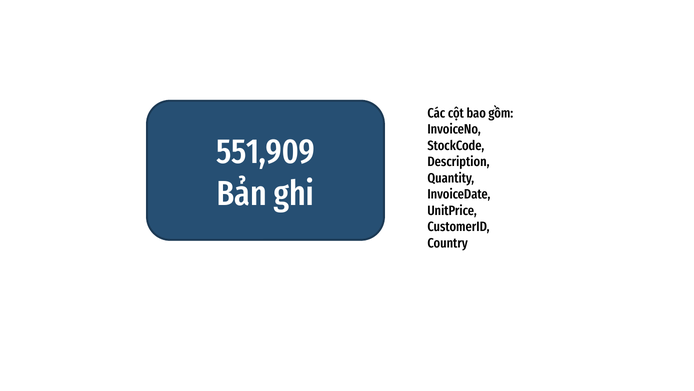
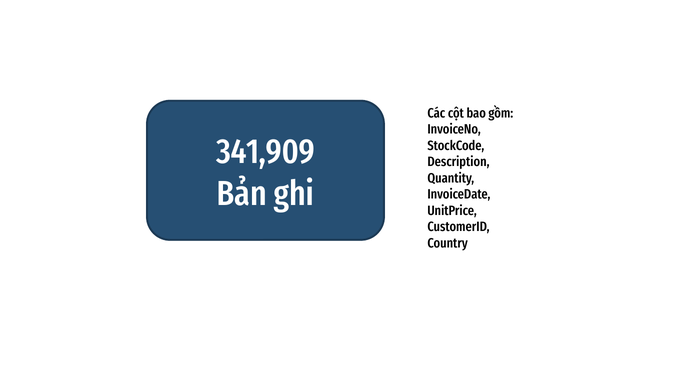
551,909: 551,909 -> 341,909
